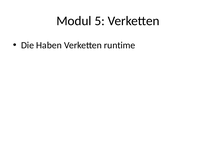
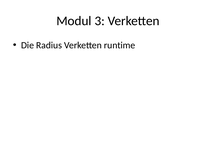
5: 5 -> 3
Haben: Haben -> Radius
